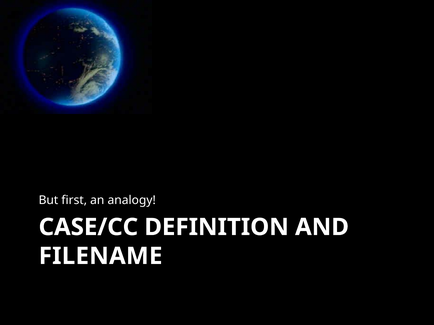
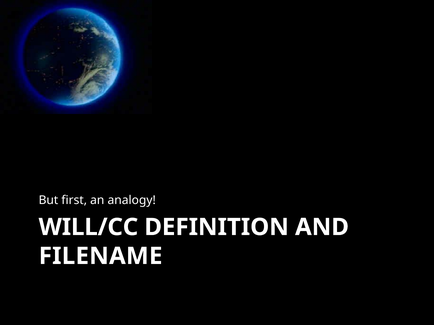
CASE/CC: CASE/CC -> WILL/CC
